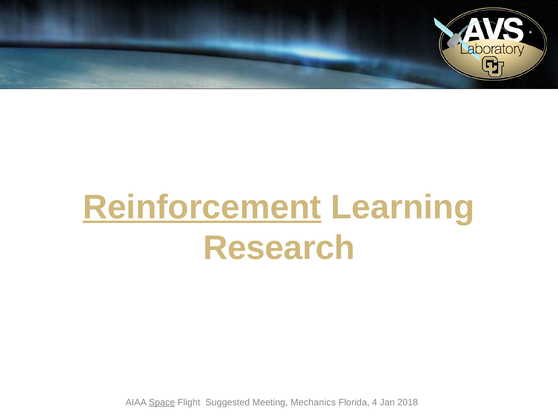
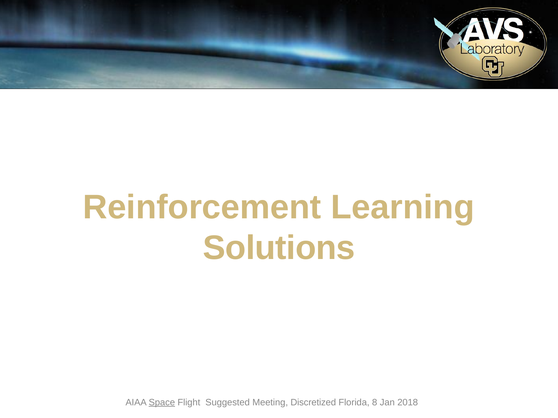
Reinforcement underline: present -> none
Research: Research -> Solutions
Mechanics: Mechanics -> Discretized
4: 4 -> 8
